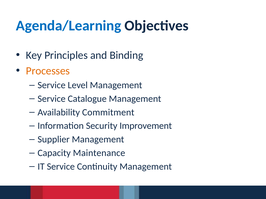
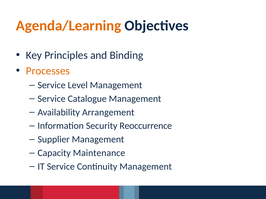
Agenda/Learning colour: blue -> orange
Commitment: Commitment -> Arrangement
Improvement: Improvement -> Reoccurrence
